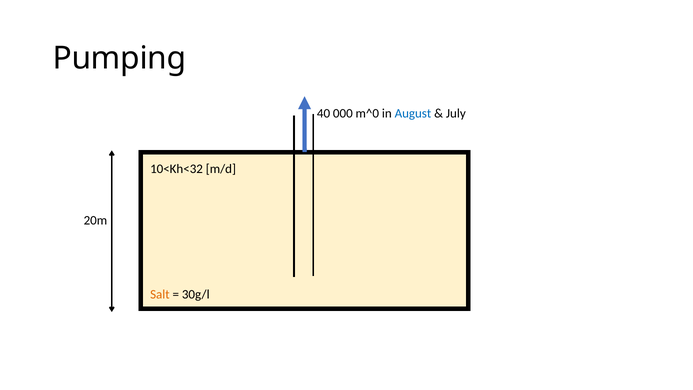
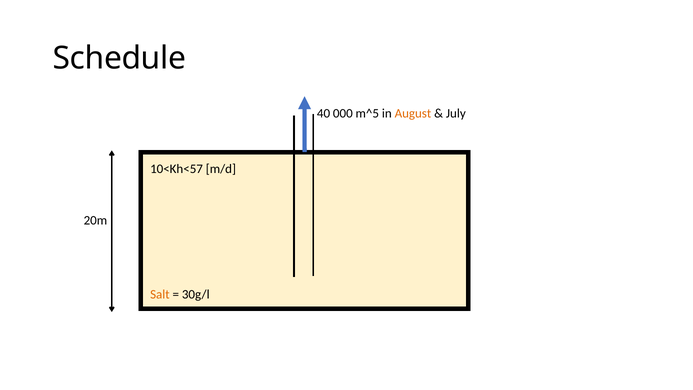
Pumping: Pumping -> Schedule
m^0: m^0 -> m^5
August colour: blue -> orange
10<Kh<32: 10<Kh<32 -> 10<Kh<57
